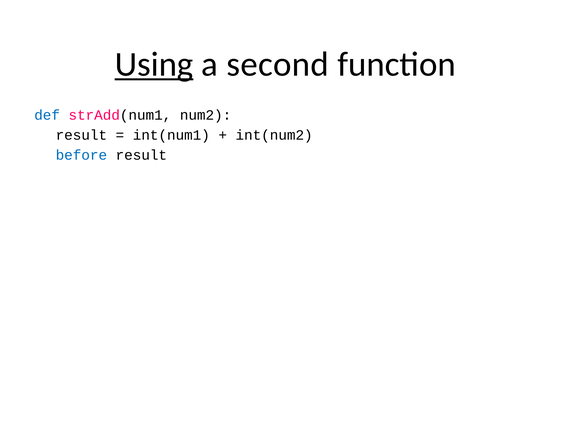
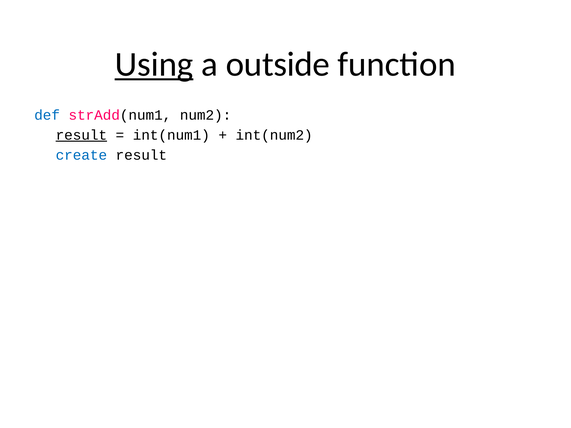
second: second -> outside
result at (81, 135) underline: none -> present
before: before -> create
